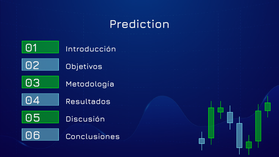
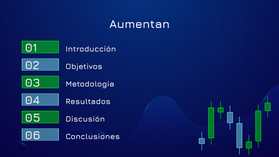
Prediction: Prediction -> Aumentan
